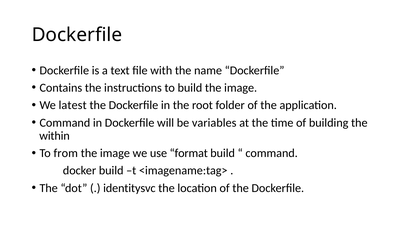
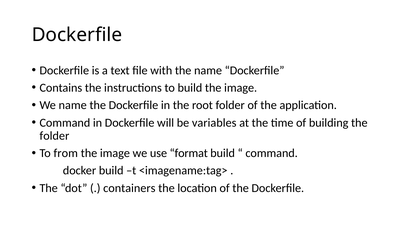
We latest: latest -> name
within at (55, 136): within -> folder
identitysvc: identitysvc -> containers
